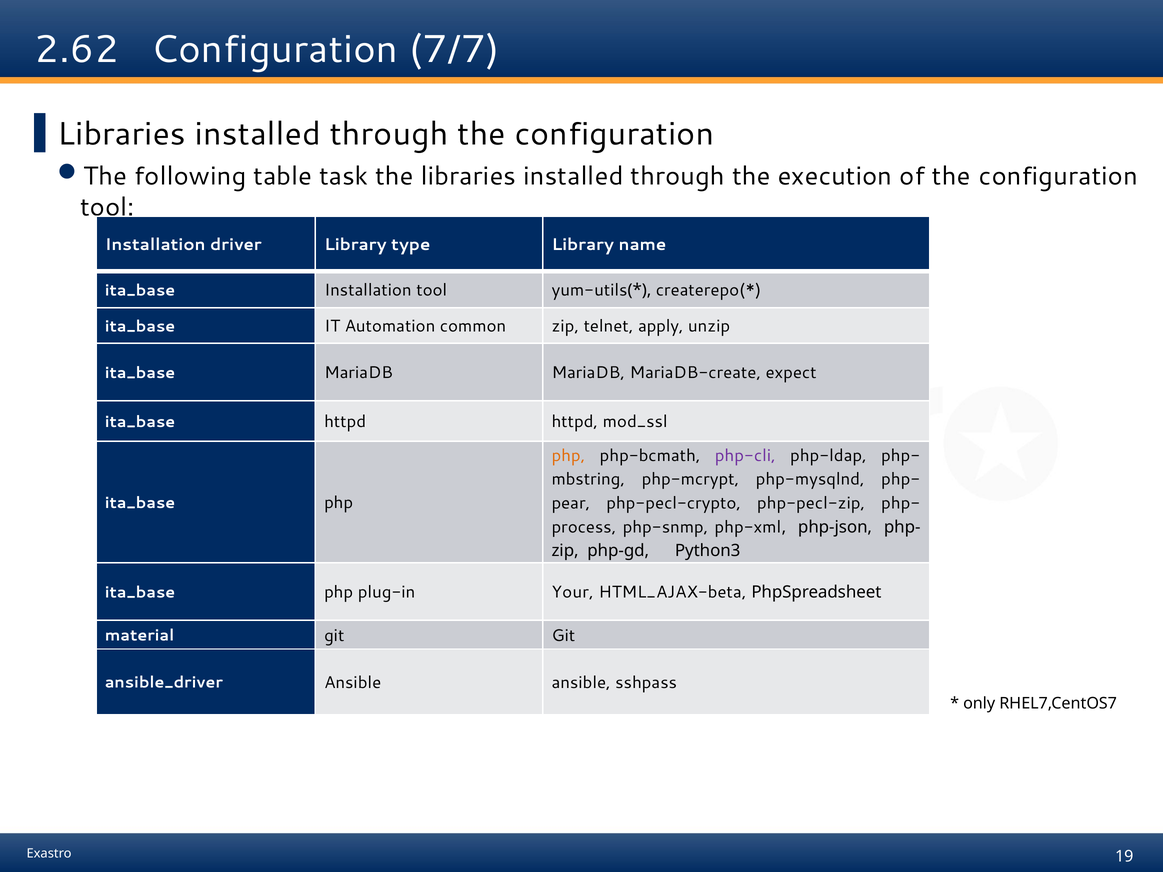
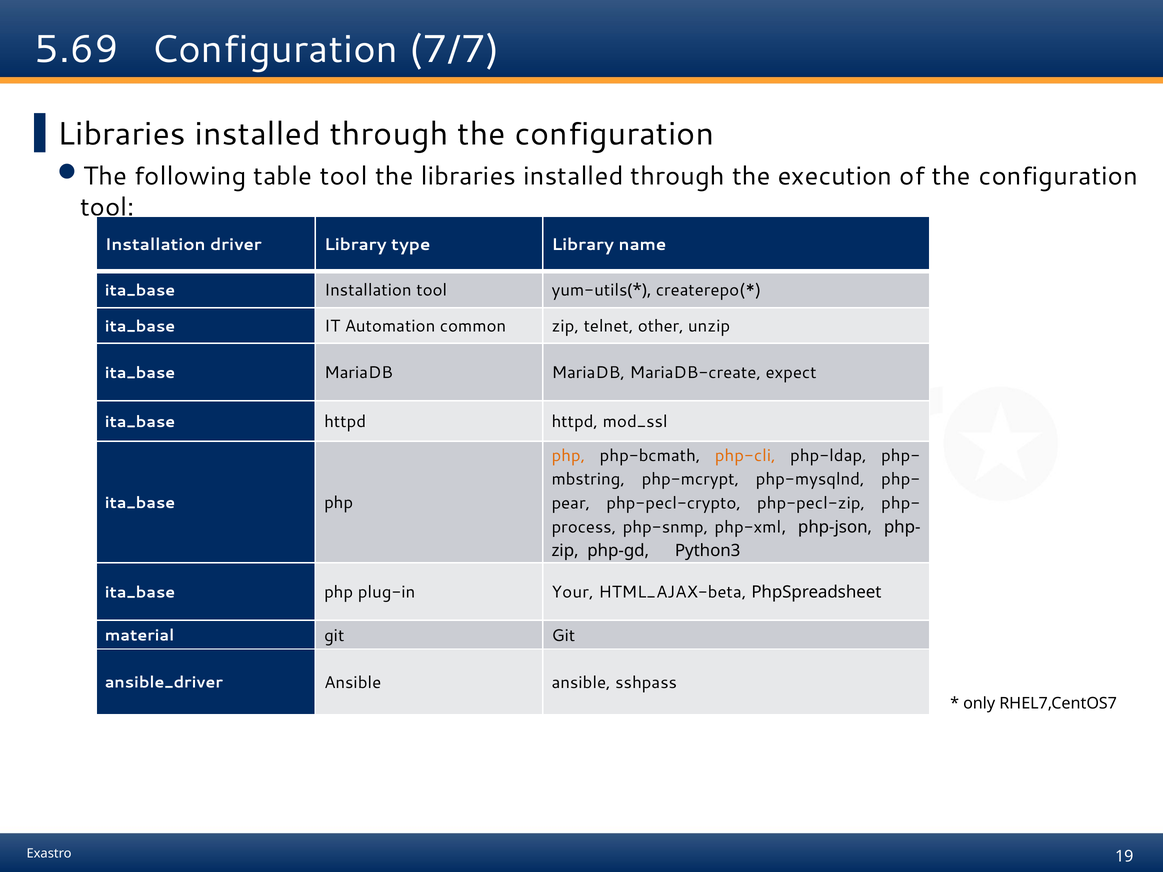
2.62: 2.62 -> 5.69
table task: task -> tool
apply: apply -> other
php-cli colour: purple -> orange
